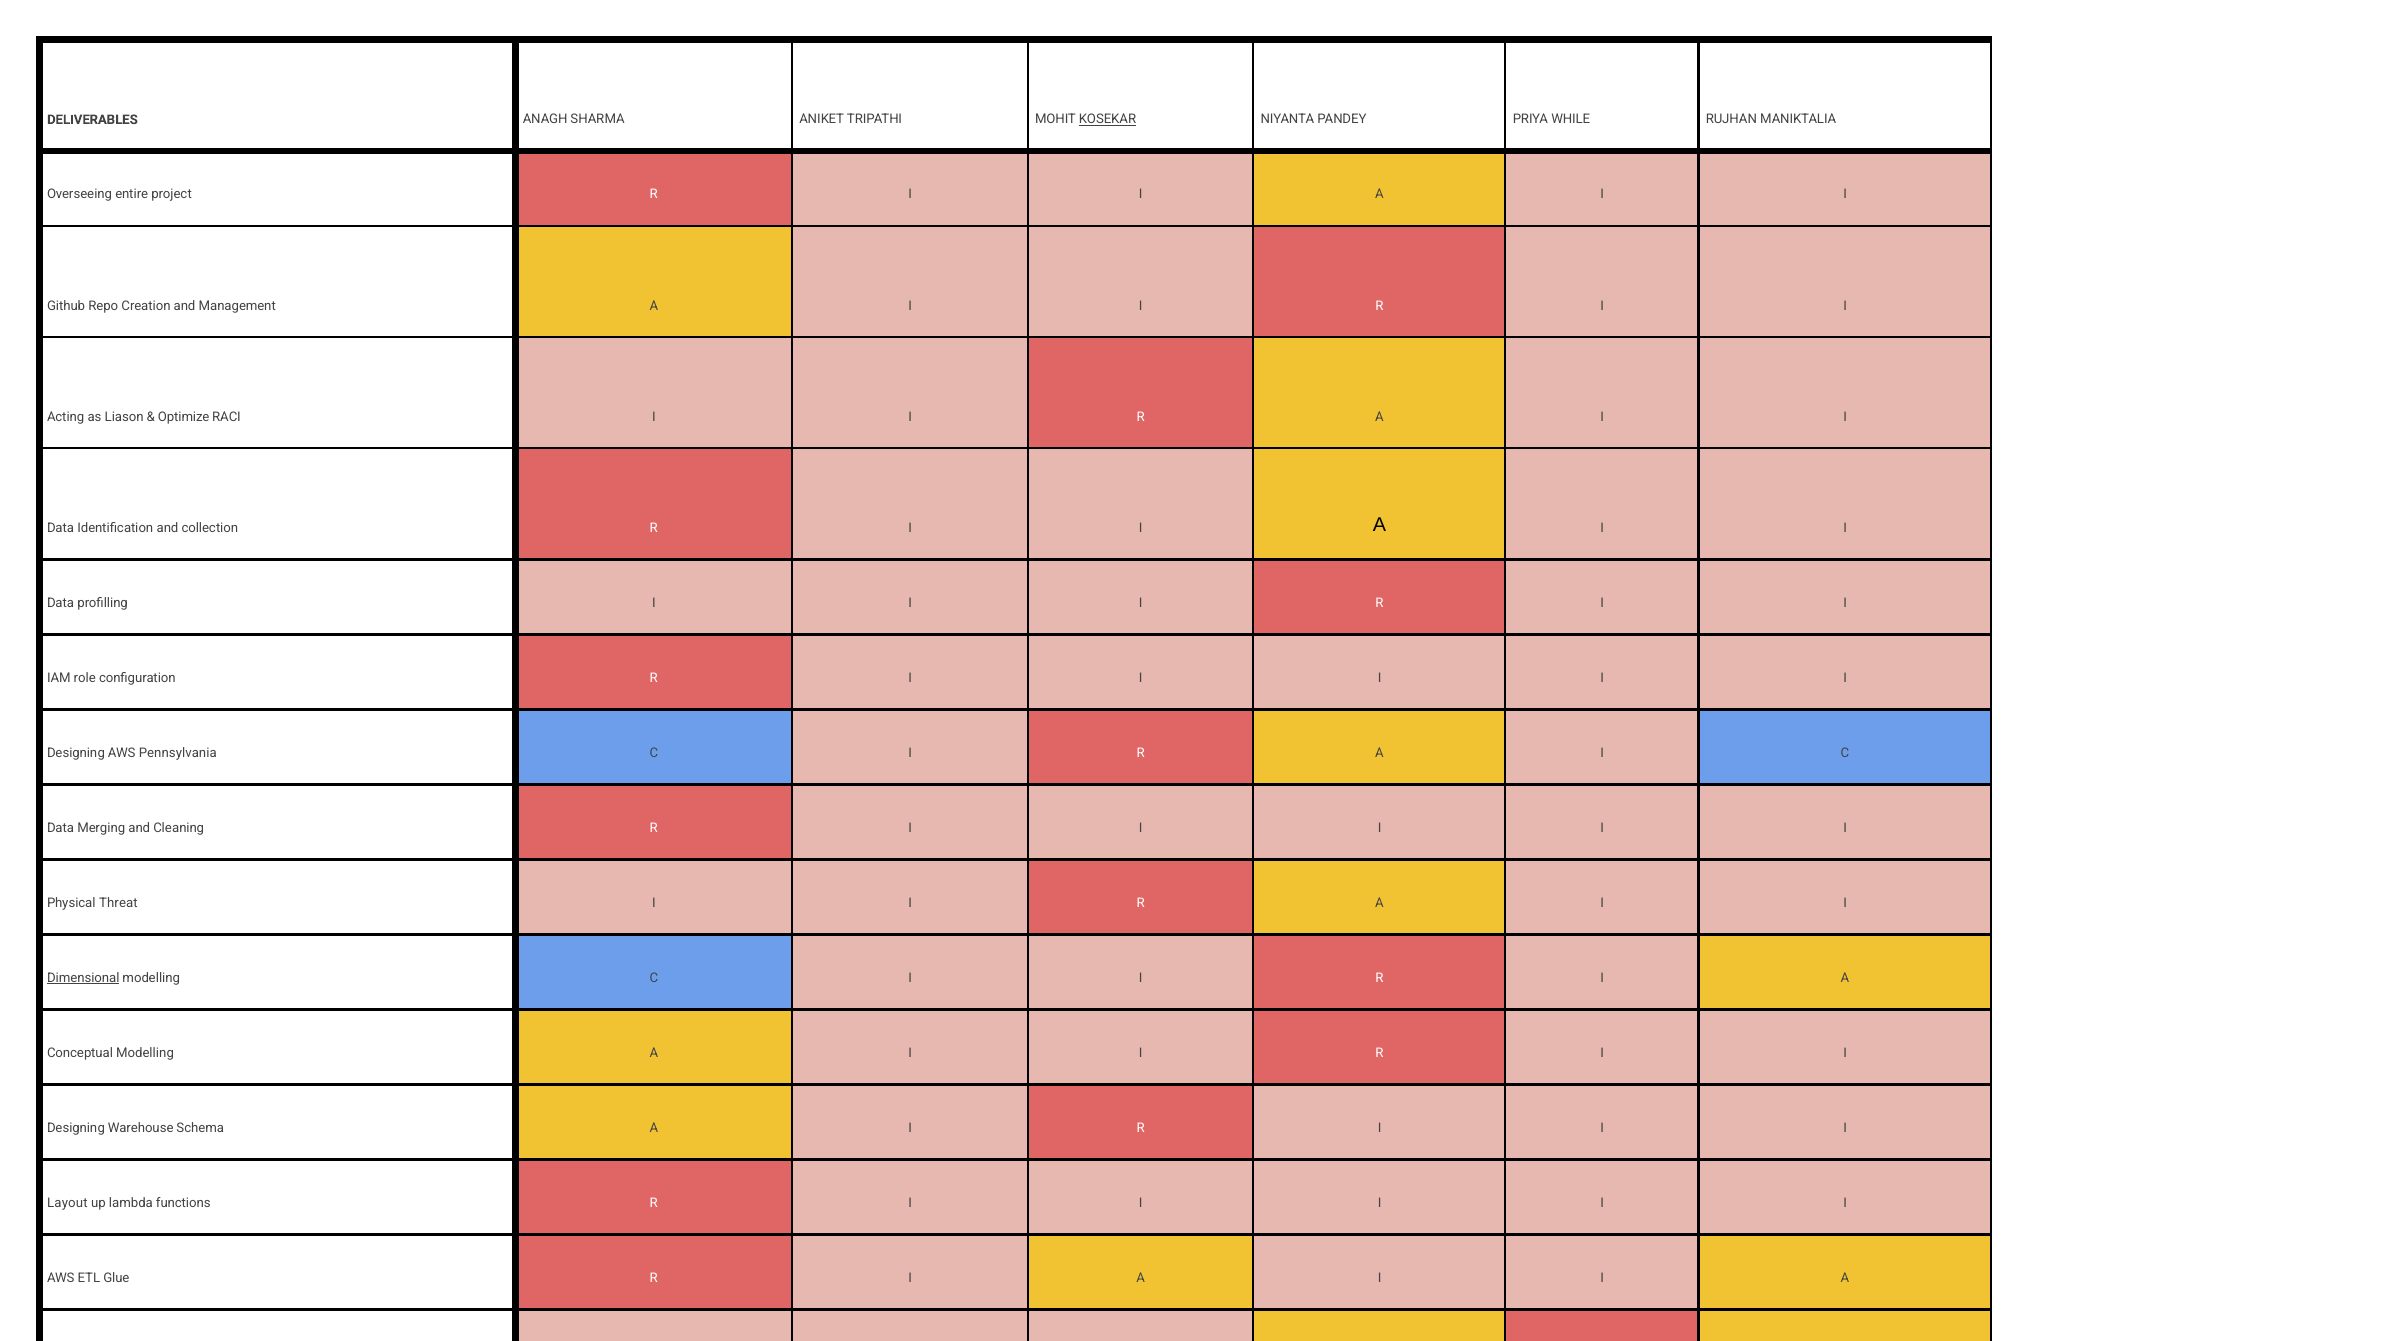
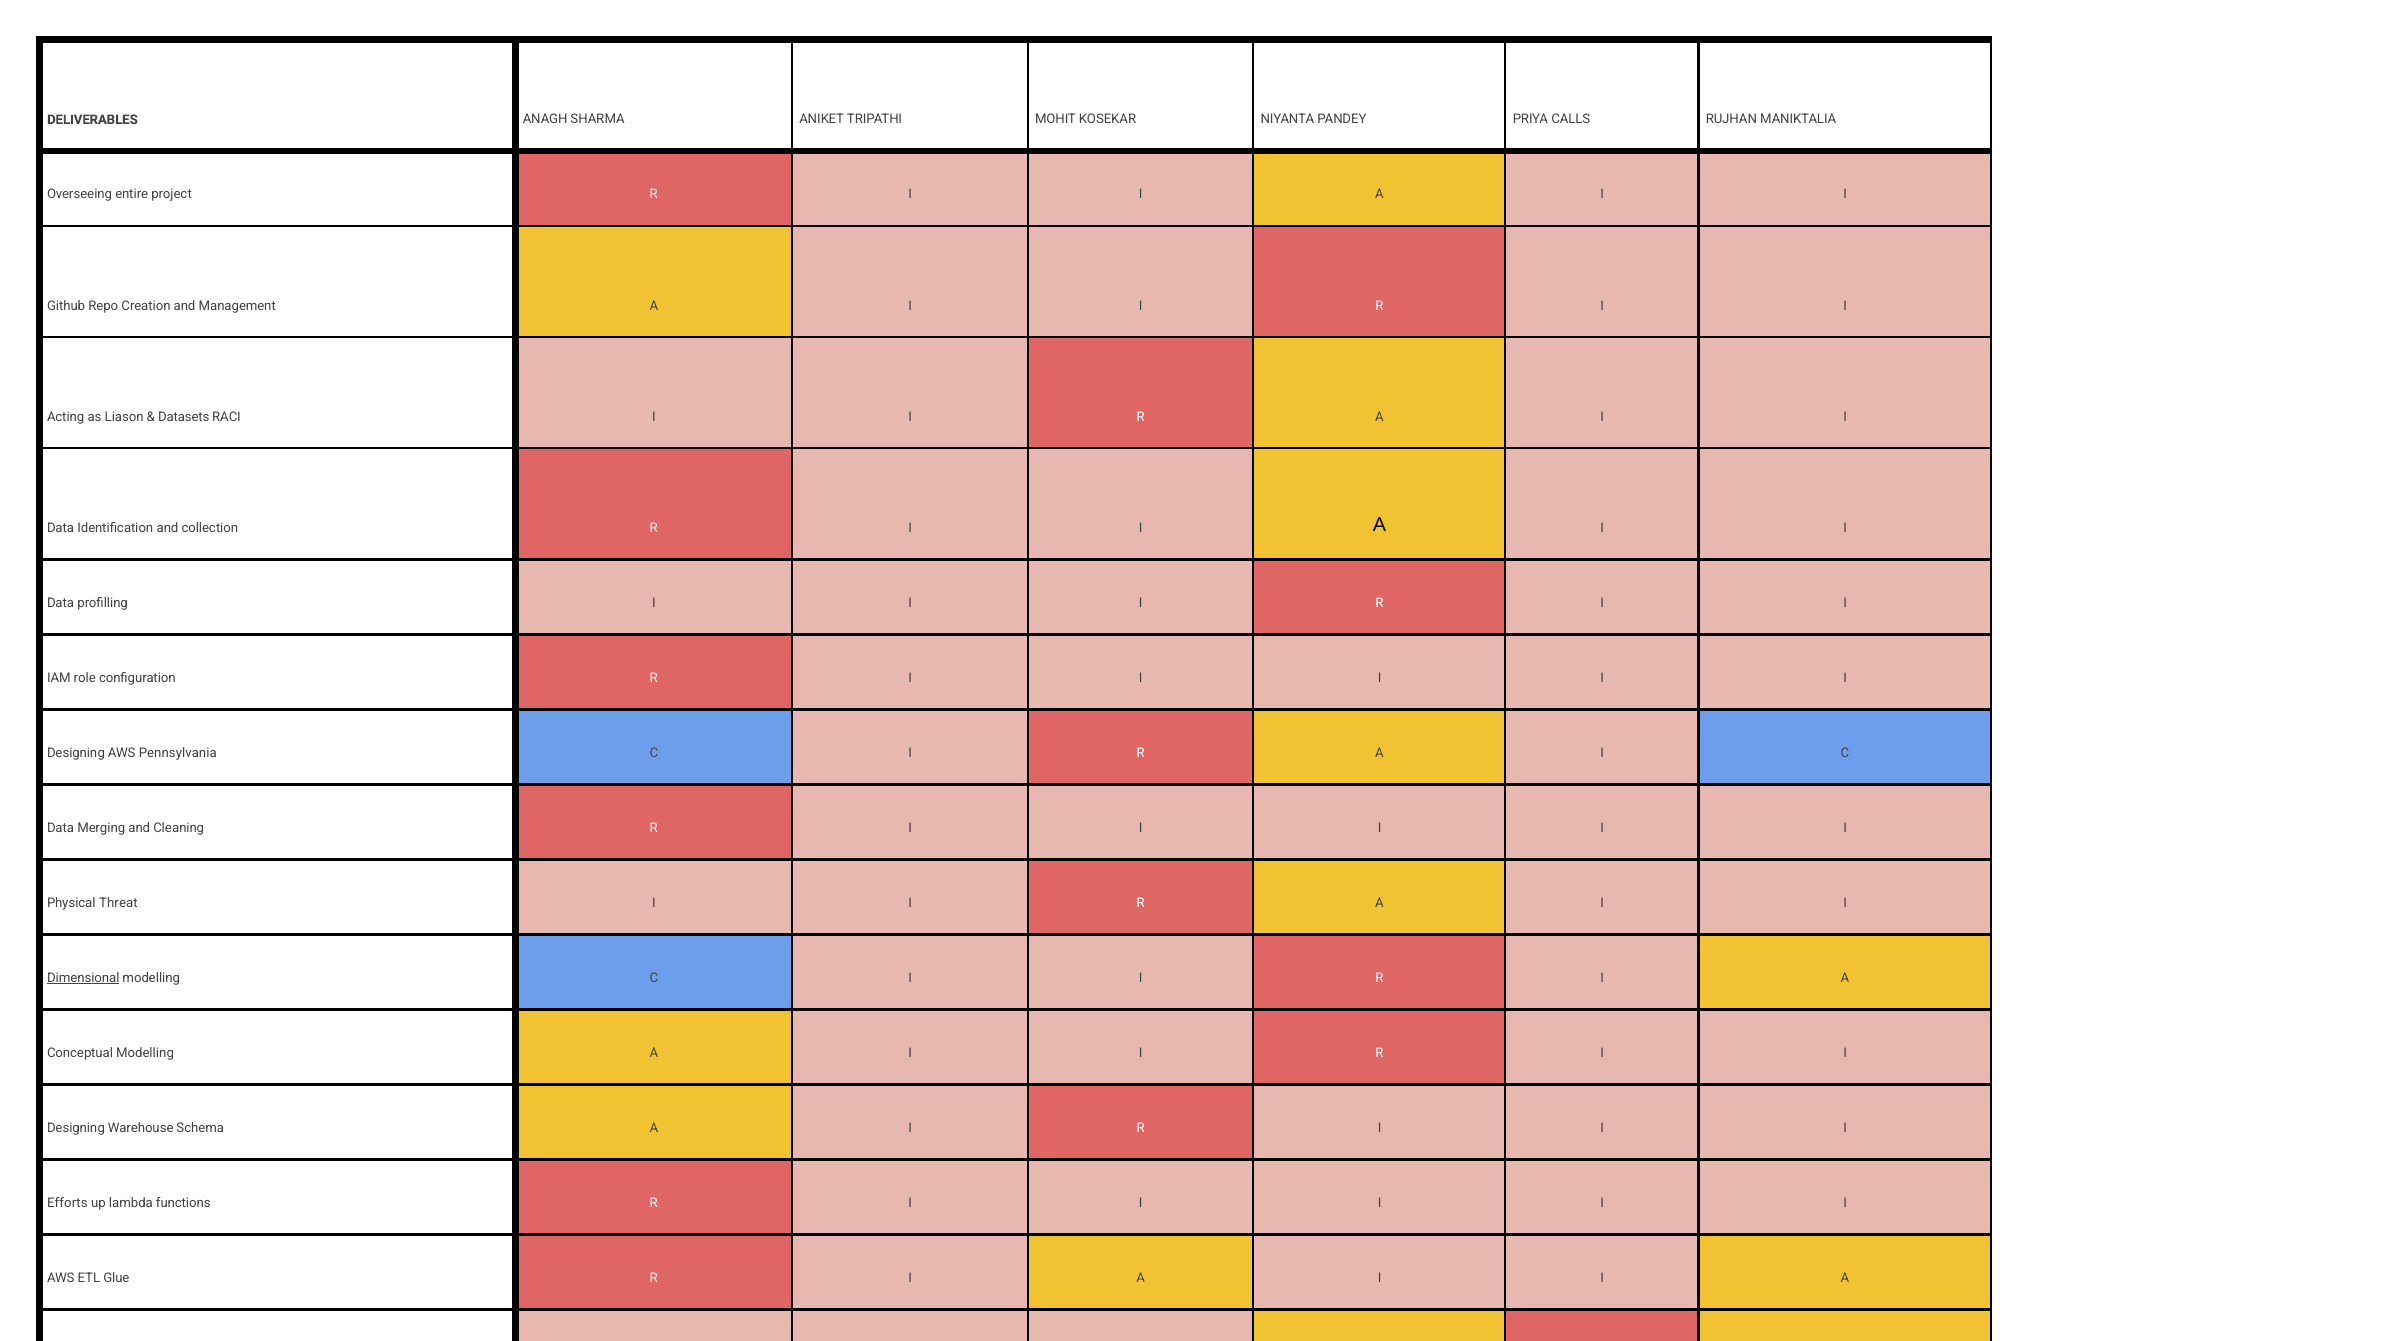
KOSEKAR underline: present -> none
WHILE: WHILE -> CALLS
Optimize: Optimize -> Datasets
Layout: Layout -> Efforts
